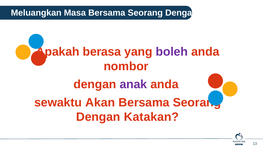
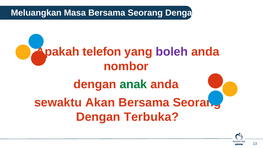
berasa: berasa -> telefon
anak at (133, 84) colour: purple -> green
Katakan: Katakan -> Terbuka
